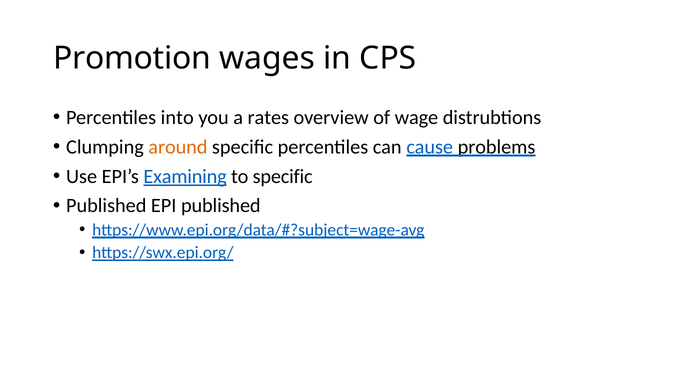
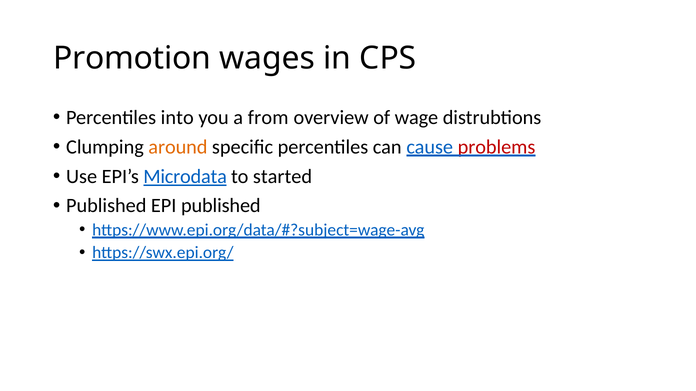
rates: rates -> from
problems colour: black -> red
Examining: Examining -> Microdata
to specific: specific -> started
